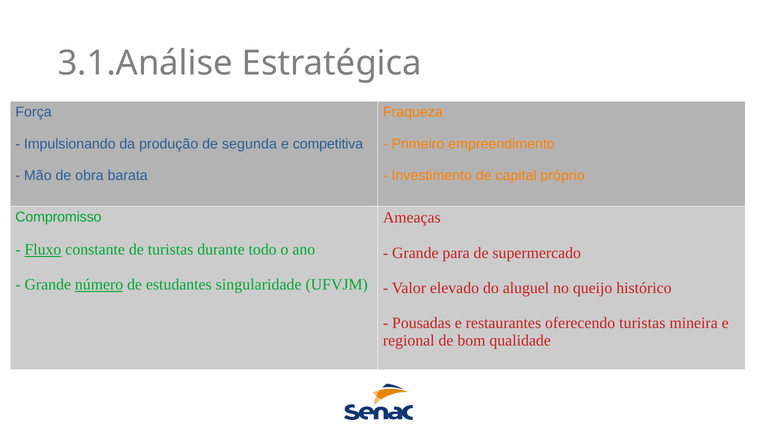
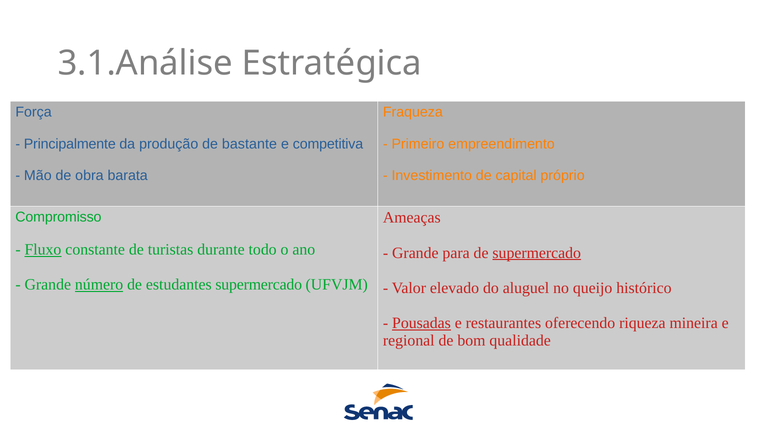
Impulsionando: Impulsionando -> Principalmente
segunda: segunda -> bastante
supermercado at (537, 253) underline: none -> present
estudantes singularidade: singularidade -> supermercado
Pousadas underline: none -> present
oferecendo turistas: turistas -> riqueza
